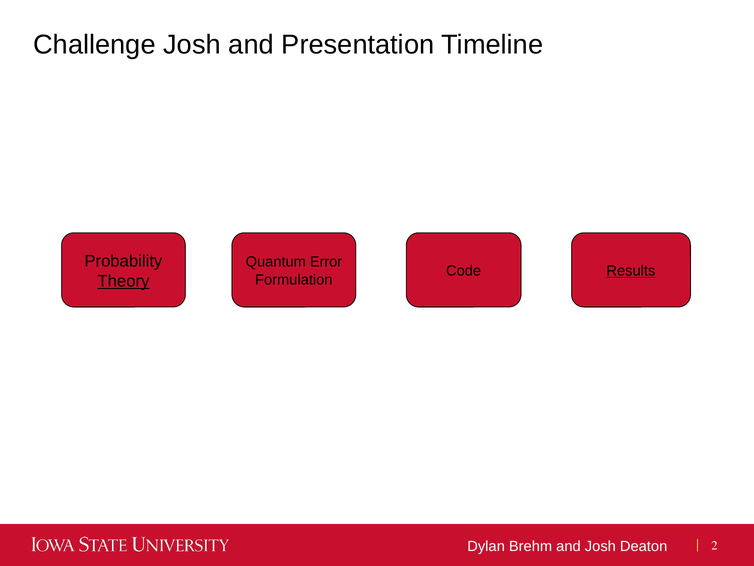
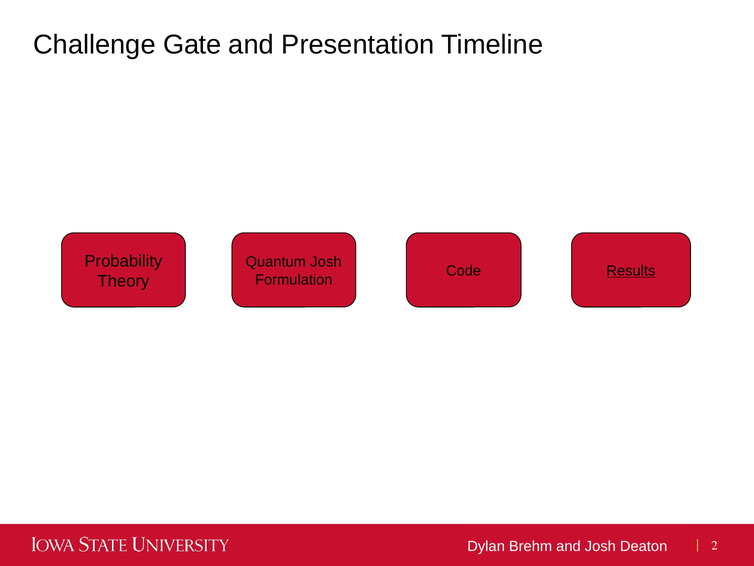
Challenge Josh: Josh -> Gate
Quantum Error: Error -> Josh
Theory underline: present -> none
